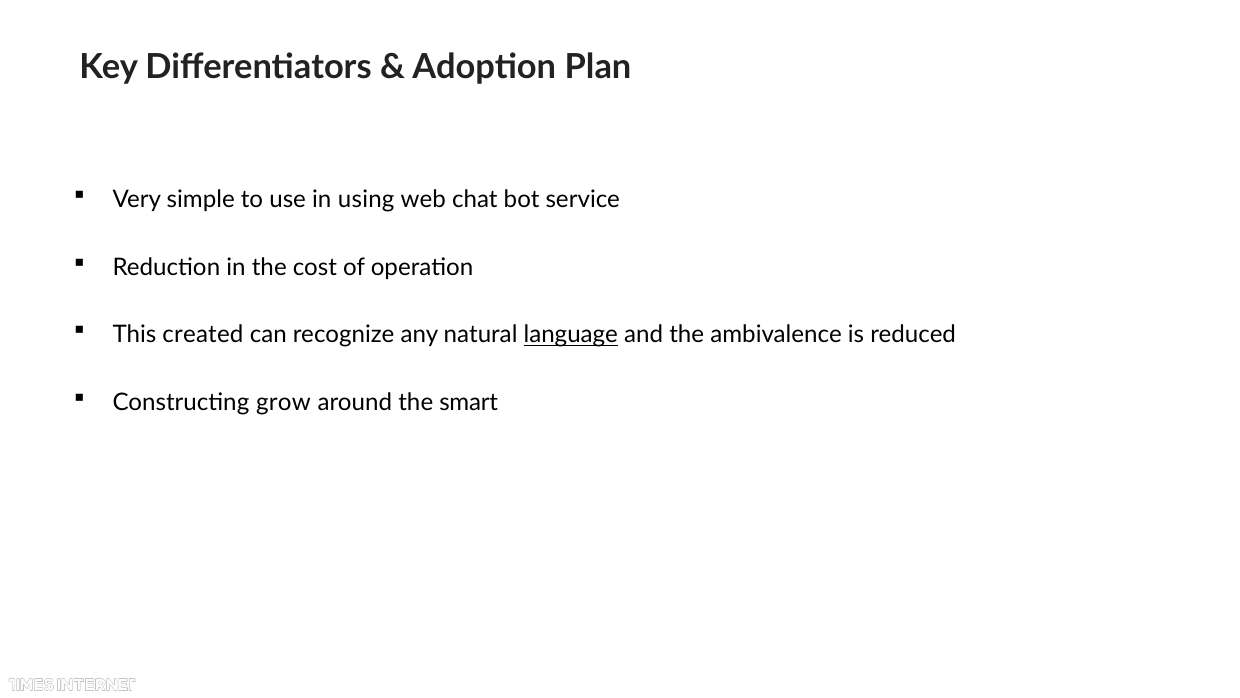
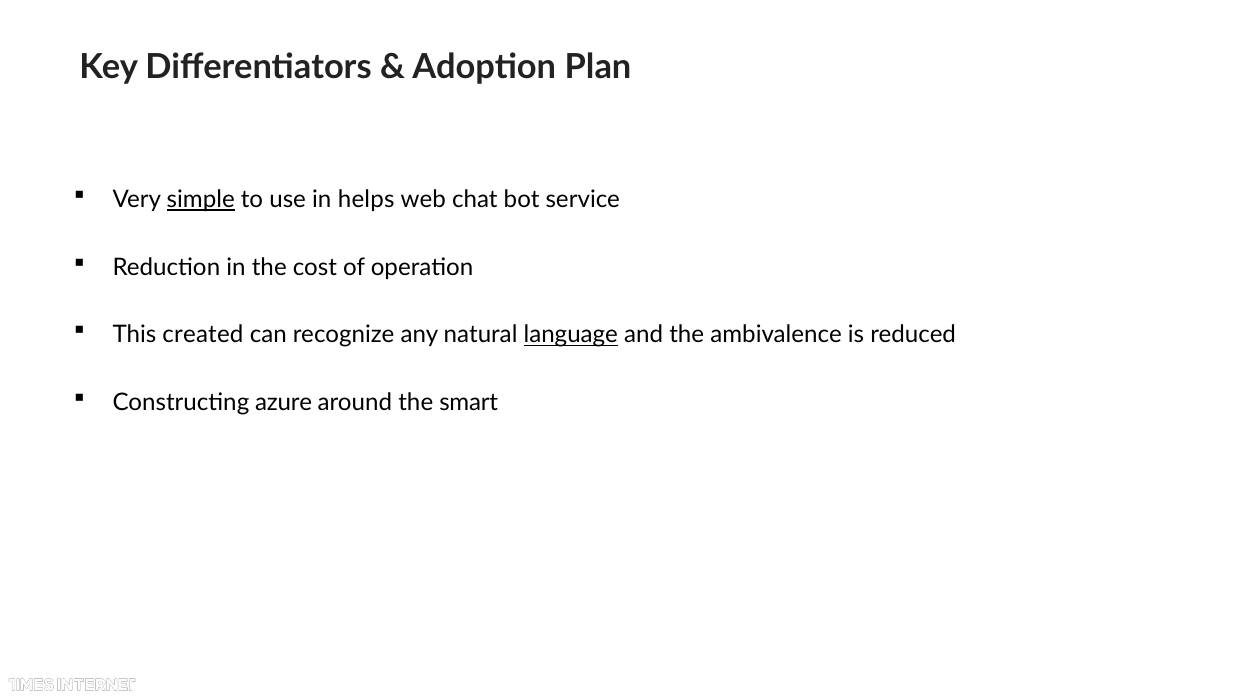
simple underline: none -> present
using: using -> helps
grow: grow -> azure
